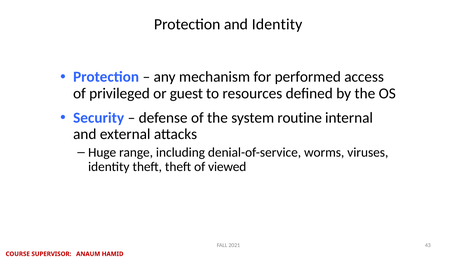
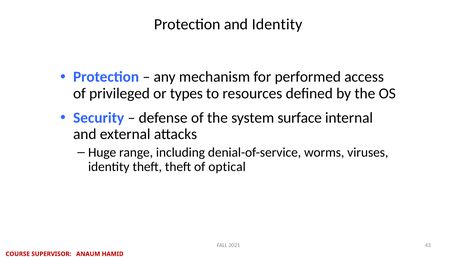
guest: guest -> types
routine: routine -> surface
viewed: viewed -> optical
